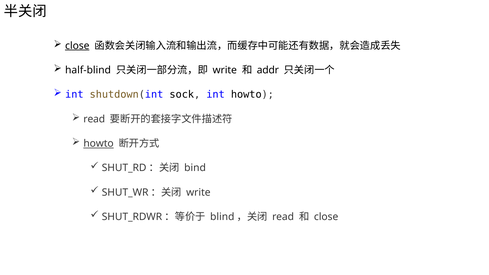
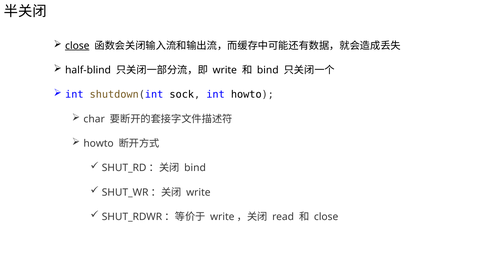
addr at (268, 70): addr -> bind
read at (94, 119): read -> char
howto at (99, 144) underline: present -> none
blind at (222, 217): blind -> write
